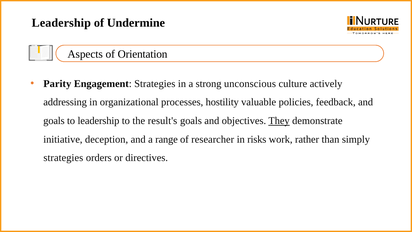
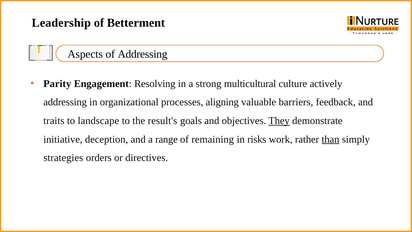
Undermine: Undermine -> Betterment
of Orientation: Orientation -> Addressing
Engagement Strategies: Strategies -> Resolving
unconscious: unconscious -> multicultural
hostility: hostility -> aligning
policies: policies -> barriers
goals at (54, 121): goals -> traits
to leadership: leadership -> landscape
researcher: researcher -> remaining
than underline: none -> present
